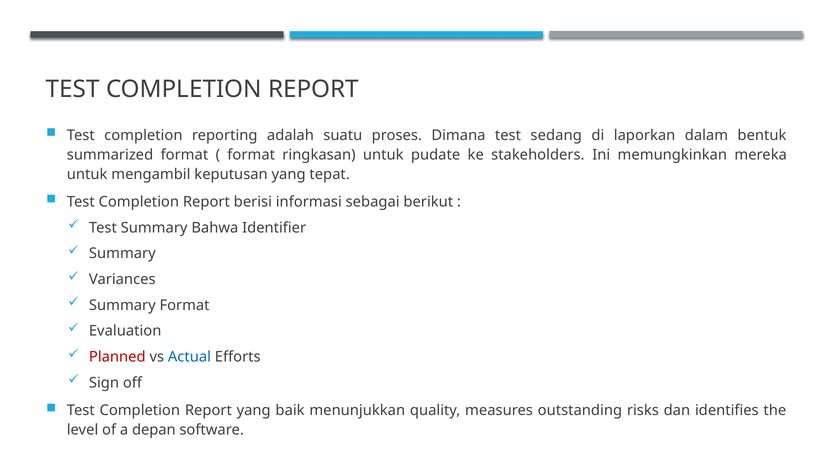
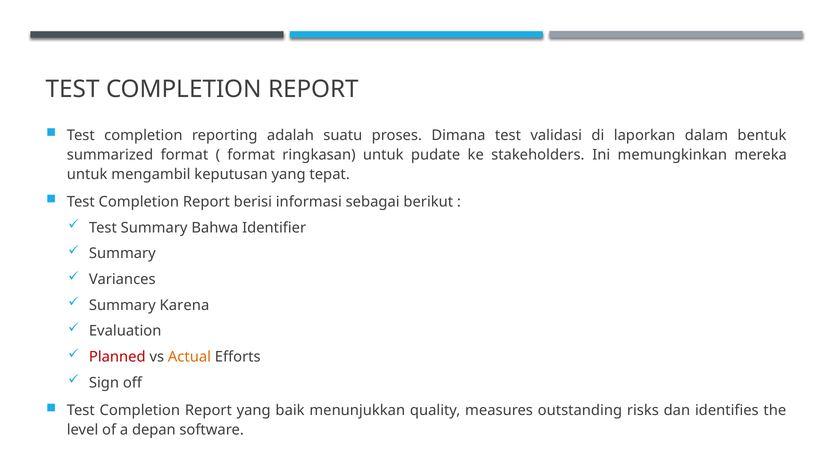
sedang: sedang -> validasi
Summary Format: Format -> Karena
Actual colour: blue -> orange
